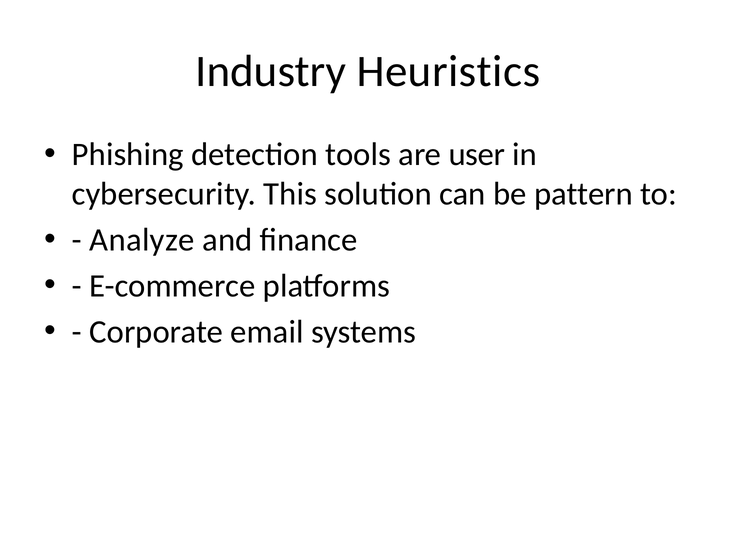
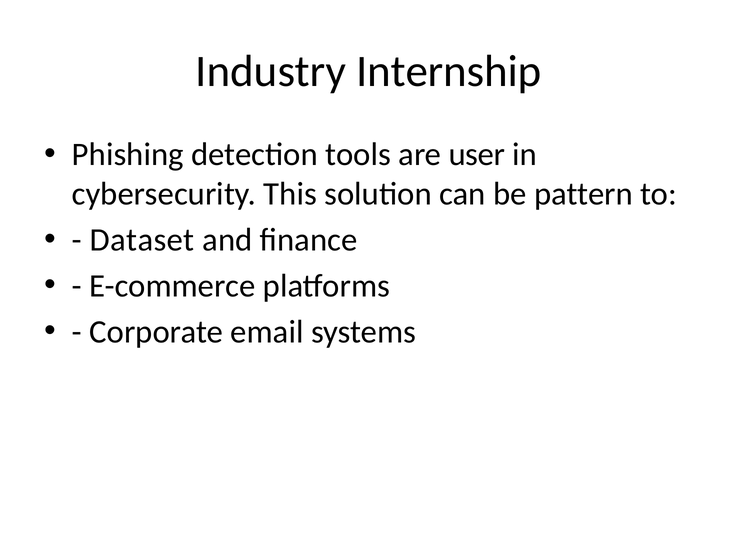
Heuristics: Heuristics -> Internship
Analyze: Analyze -> Dataset
